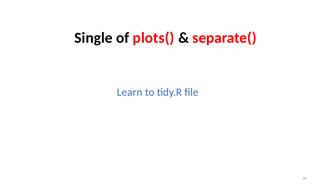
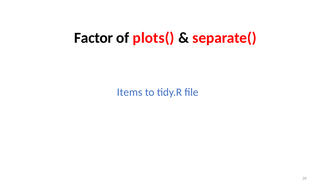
Single: Single -> Factor
Learn: Learn -> Items
